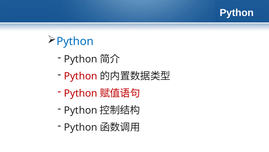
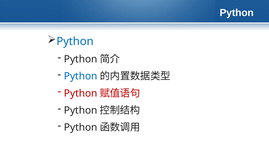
Python at (81, 76) colour: red -> blue
